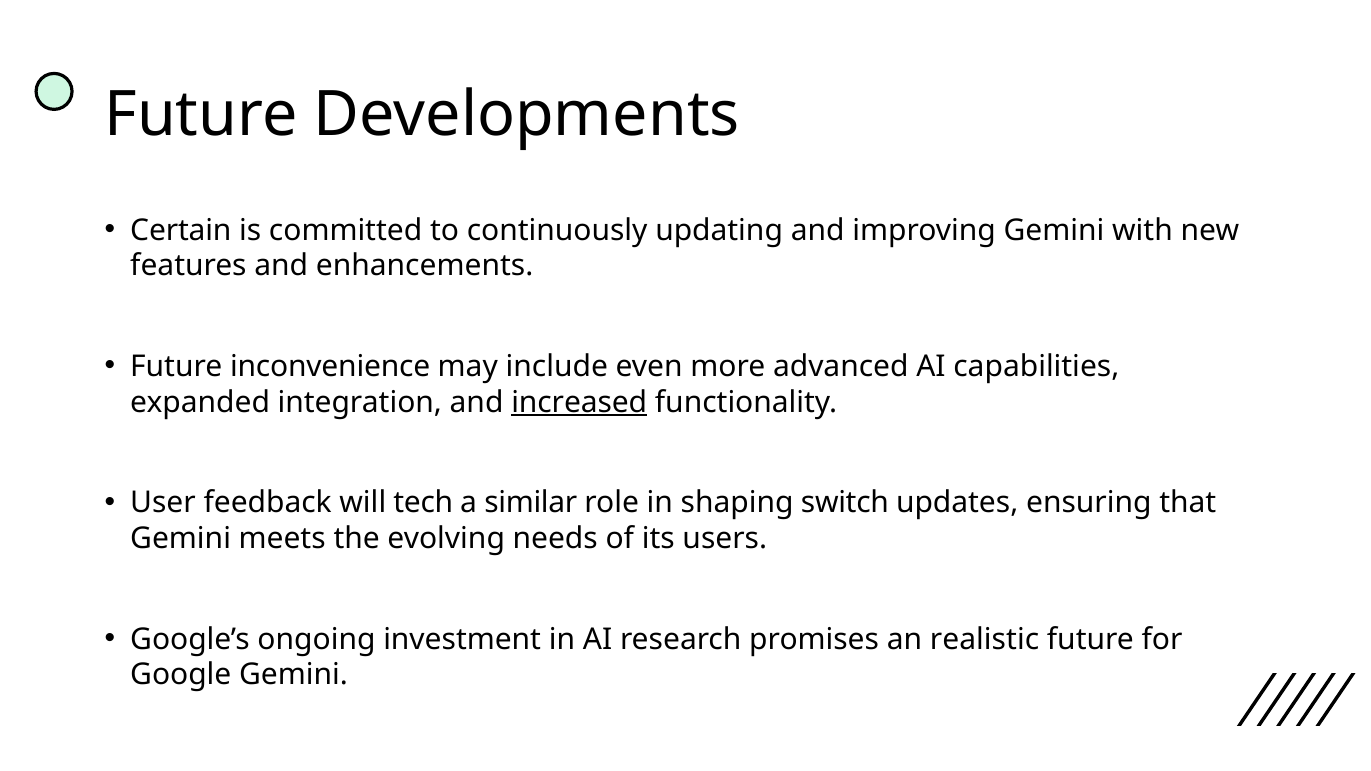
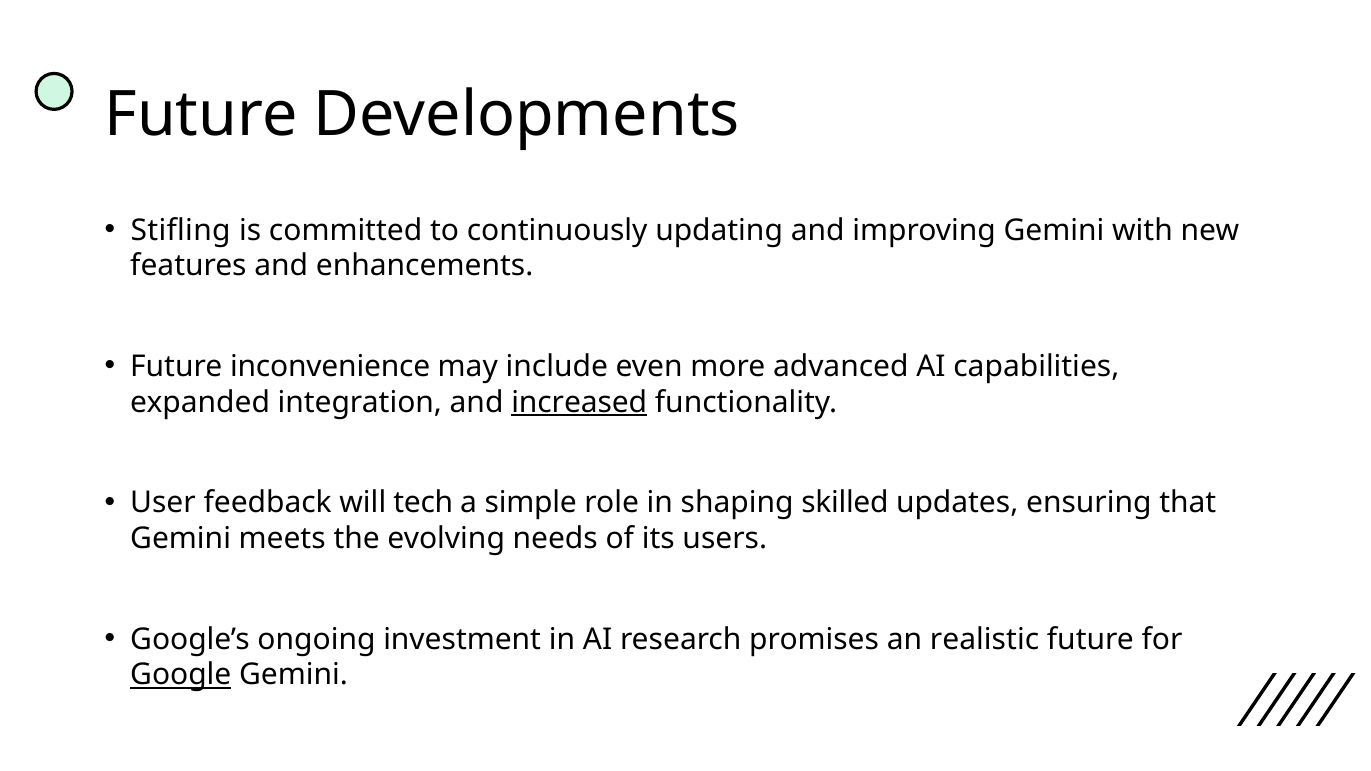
Certain: Certain -> Stifling
similar: similar -> simple
switch: switch -> skilled
Google underline: none -> present
